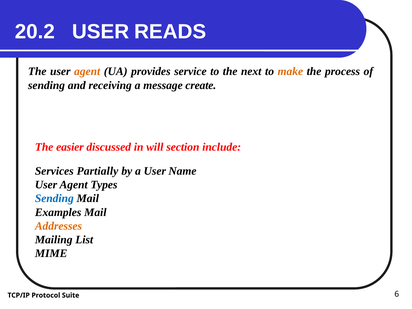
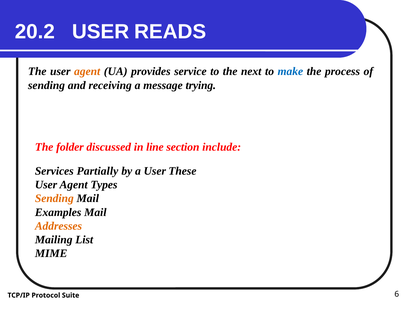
make colour: orange -> blue
create: create -> trying
easier: easier -> folder
will: will -> line
Name: Name -> These
Sending at (54, 199) colour: blue -> orange
